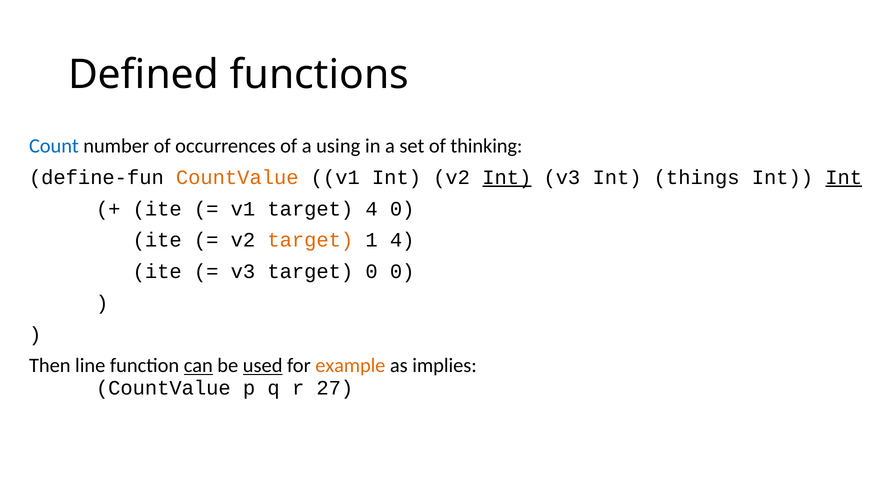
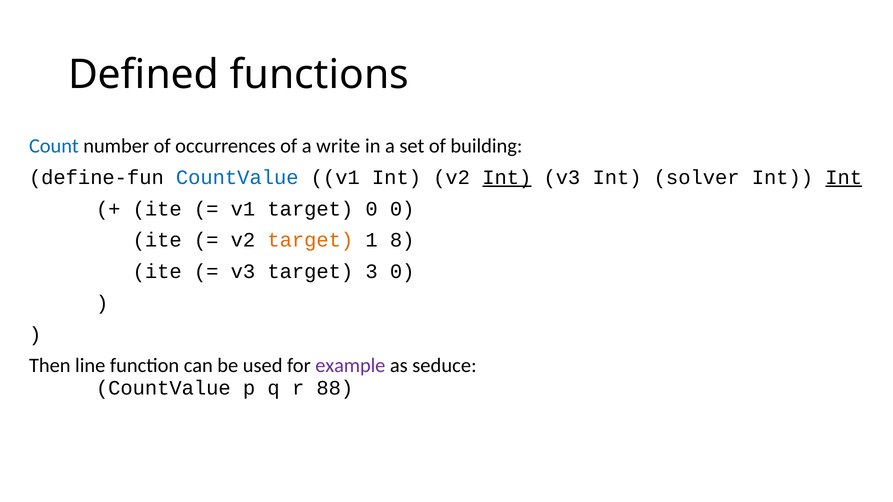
using: using -> write
thinking: thinking -> building
CountValue at (237, 178) colour: orange -> blue
things: things -> solver
target 4: 4 -> 0
1 4: 4 -> 8
target 0: 0 -> 3
can underline: present -> none
used underline: present -> none
example colour: orange -> purple
implies: implies -> seduce
27: 27 -> 88
